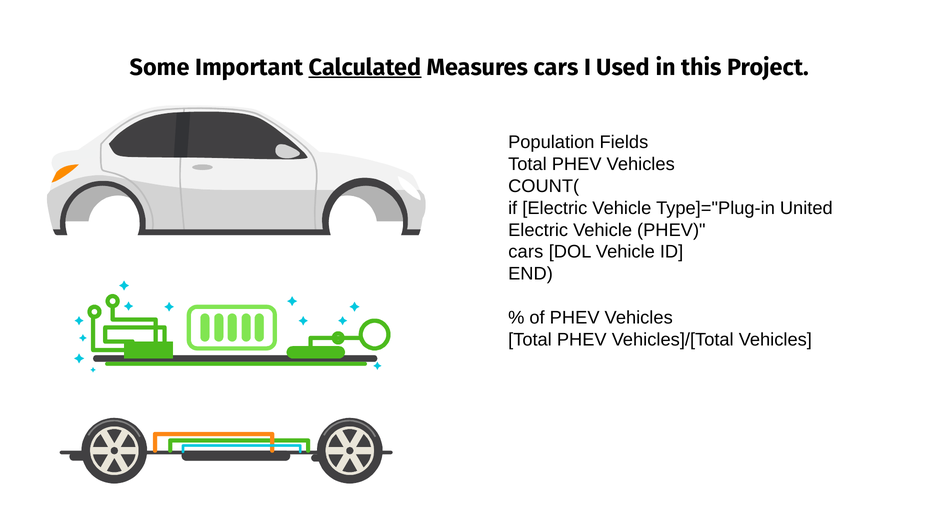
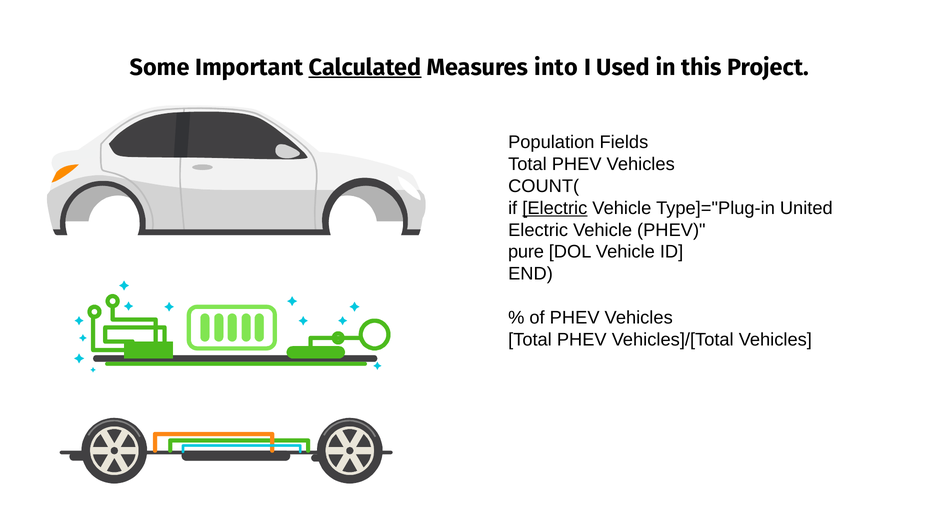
Measures cars: cars -> into
Electric at (555, 208) underline: none -> present
cars at (526, 252): cars -> pure
